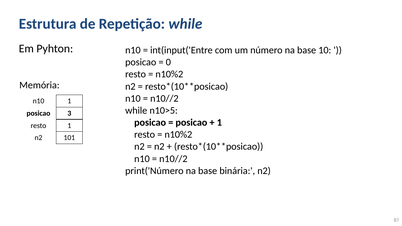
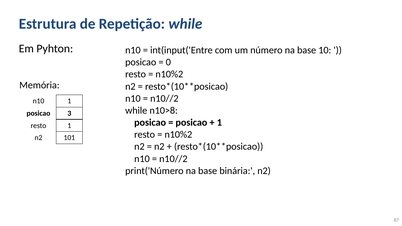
n10>5: n10>5 -> n10>8
